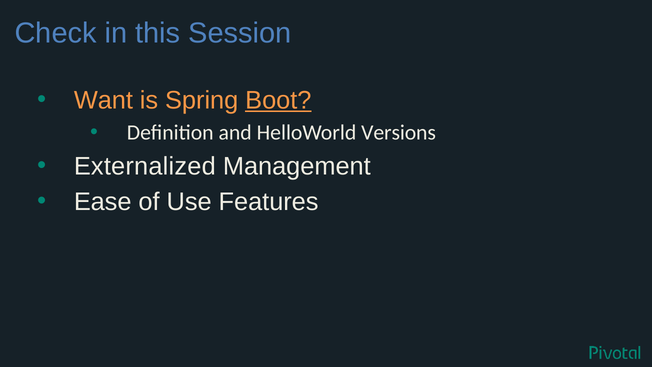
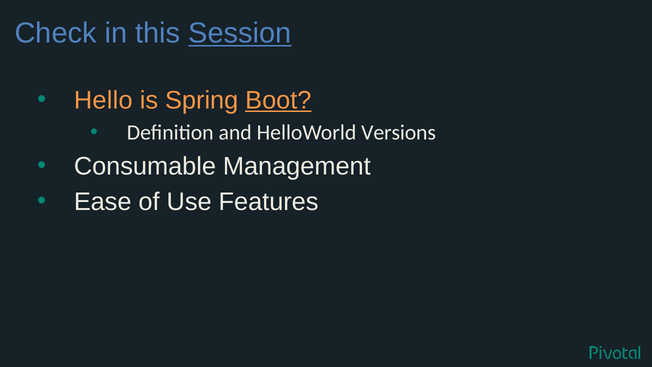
Session underline: none -> present
Want: Want -> Hello
Externalized: Externalized -> Consumable
